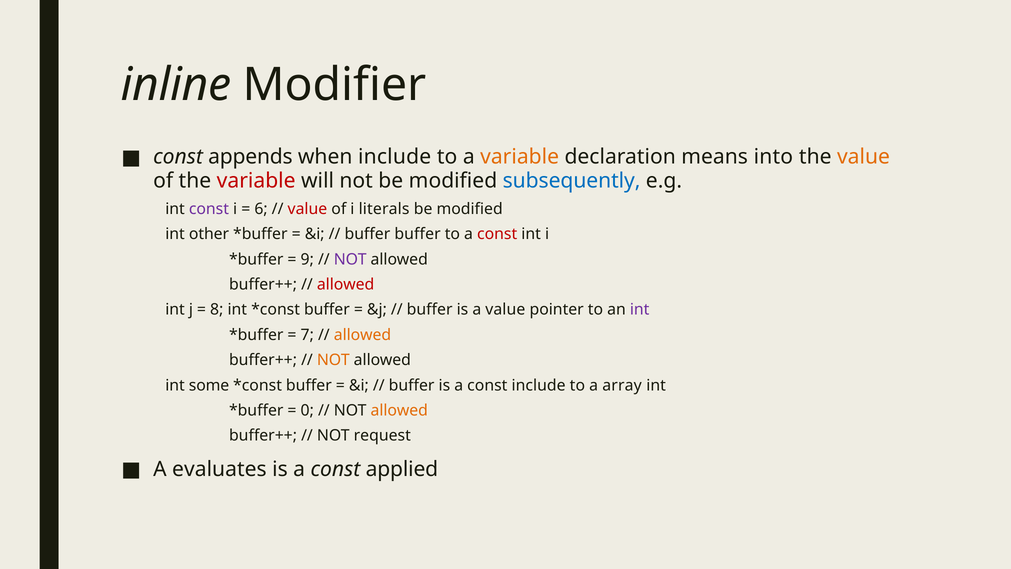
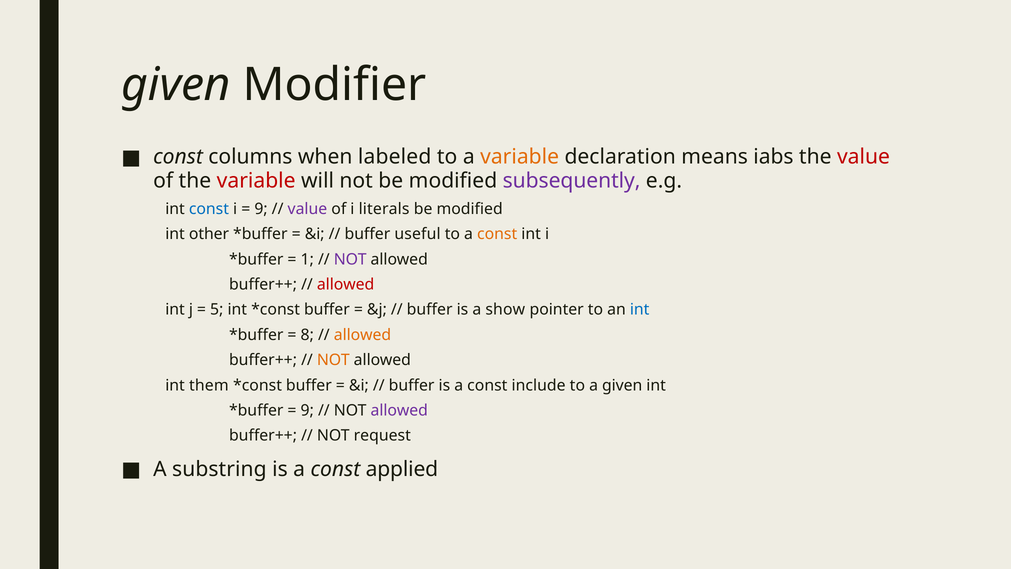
inline at (176, 85): inline -> given
appends: appends -> columns
when include: include -> labeled
into: into -> iabs
value at (863, 157) colour: orange -> red
subsequently colour: blue -> purple
const at (209, 209) colour: purple -> blue
6 at (261, 209): 6 -> 9
value at (307, 209) colour: red -> purple
buffer buffer: buffer -> useful
const at (497, 234) colour: red -> orange
9: 9 -> 1
8: 8 -> 5
a value: value -> show
int at (640, 310) colour: purple -> blue
7: 7 -> 8
some: some -> them
a array: array -> given
0 at (307, 410): 0 -> 9
allowed at (399, 410) colour: orange -> purple
evaluates: evaluates -> substring
